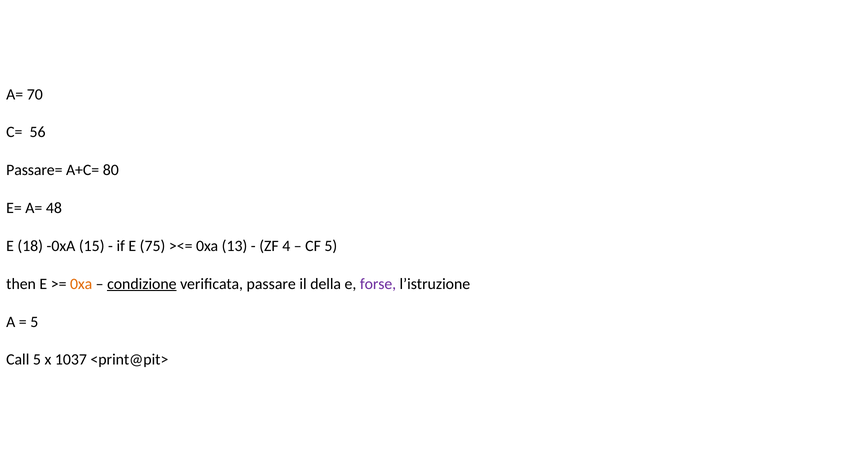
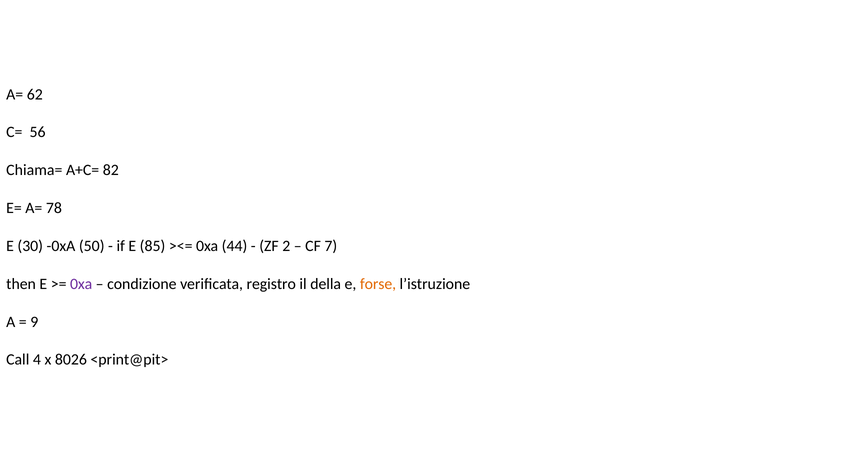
70: 70 -> 62
Passare=: Passare= -> Chiama=
80: 80 -> 82
48: 48 -> 78
18: 18 -> 30
15: 15 -> 50
75: 75 -> 85
13: 13 -> 44
4: 4 -> 2
CF 5: 5 -> 7
0xa at (81, 284) colour: orange -> purple
condizione underline: present -> none
passare: passare -> registro
forse colour: purple -> orange
5 at (34, 322): 5 -> 9
Call 5: 5 -> 4
1037: 1037 -> 8026
